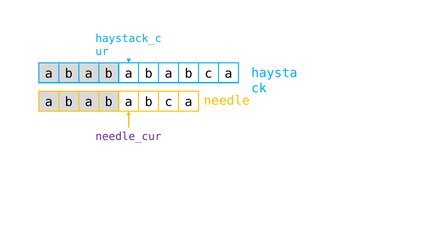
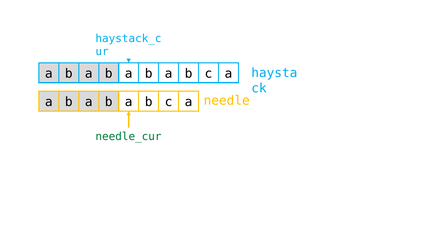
needle_cur colour: purple -> green
